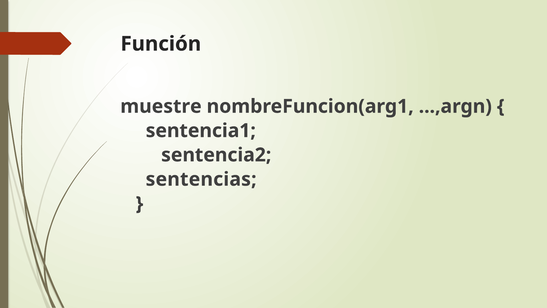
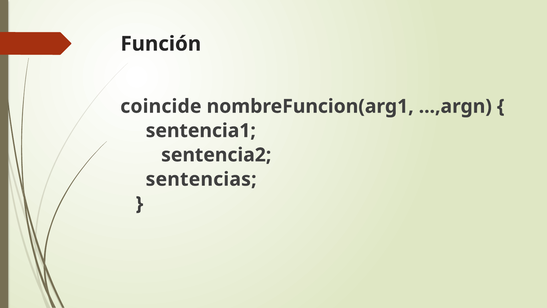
muestre: muestre -> coincide
